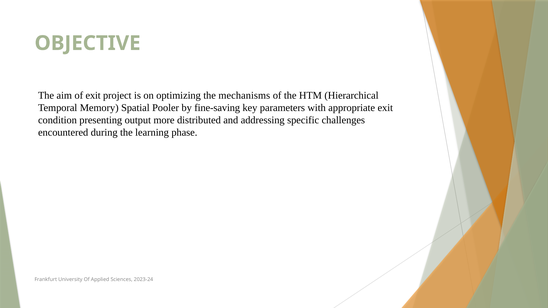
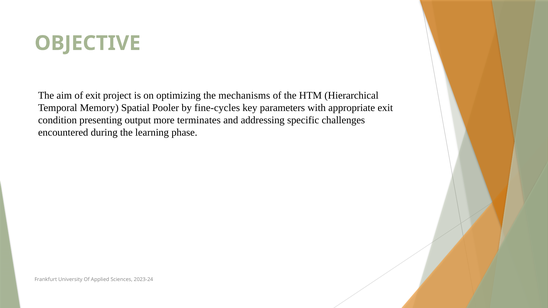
fine-saving: fine-saving -> fine-cycles
distributed: distributed -> terminates
